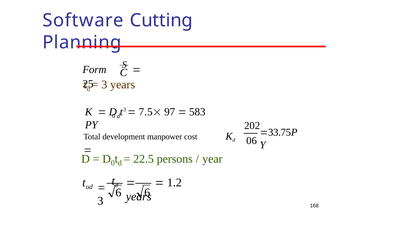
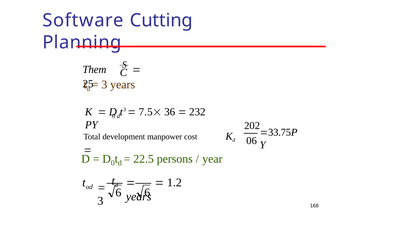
Form: Form -> Them
97: 97 -> 36
583: 583 -> 232
